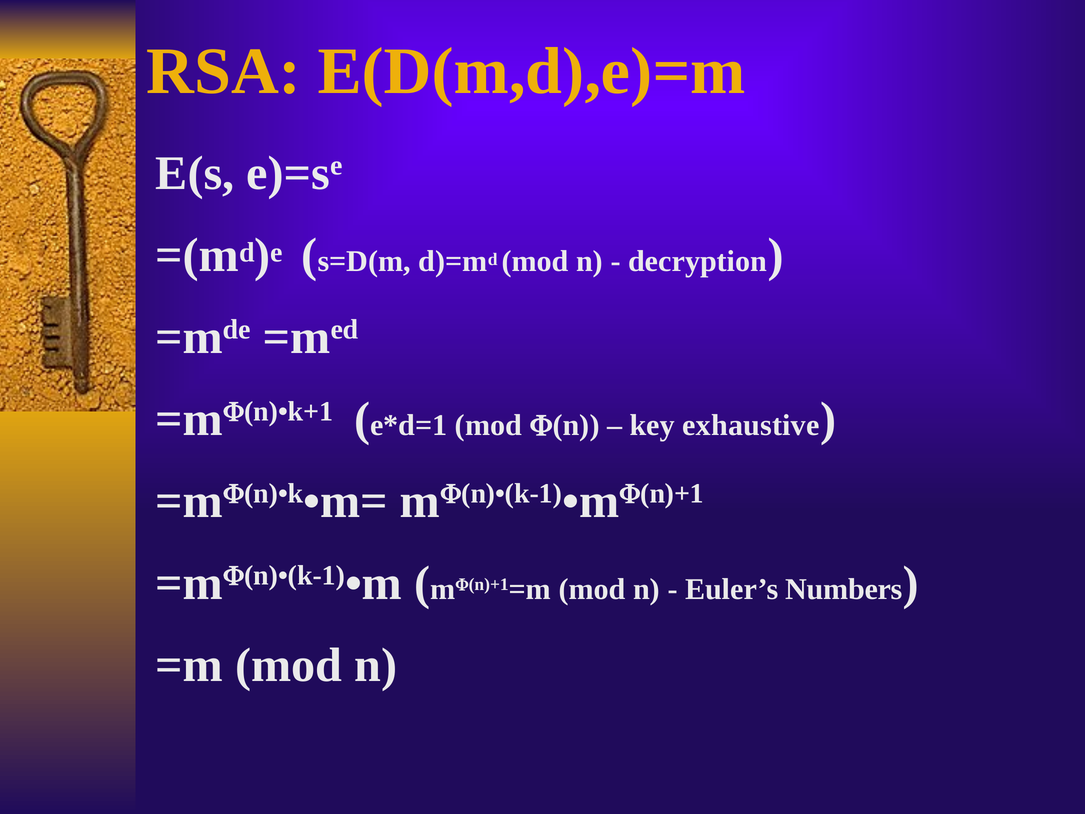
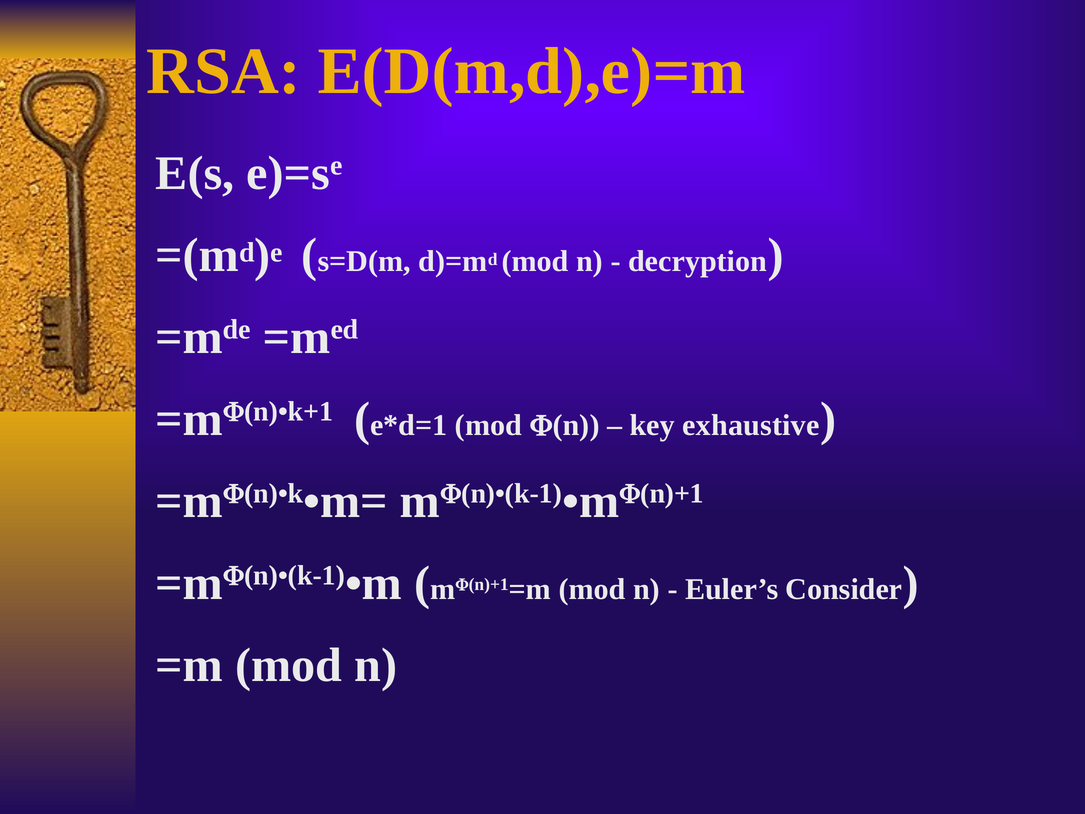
Numbers: Numbers -> Consider
